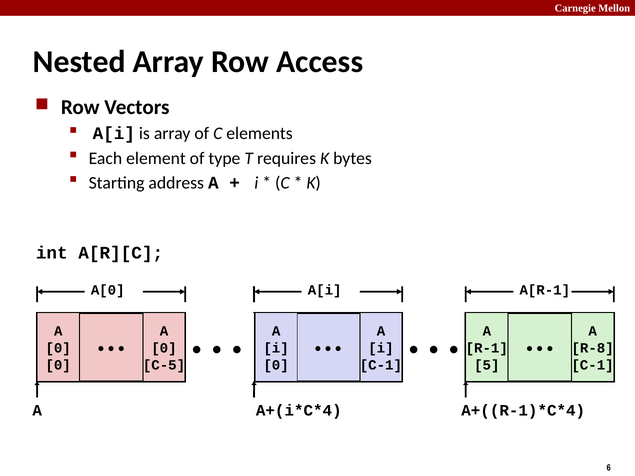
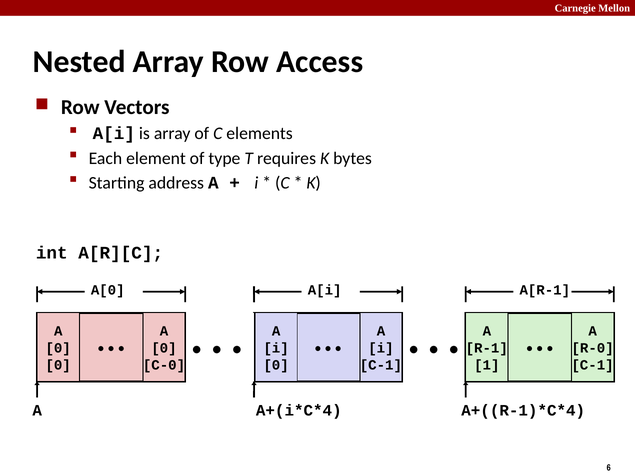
R-8: R-8 -> R-0
C-5: C-5 -> C-0
5: 5 -> 1
